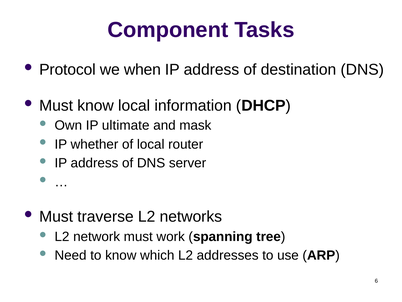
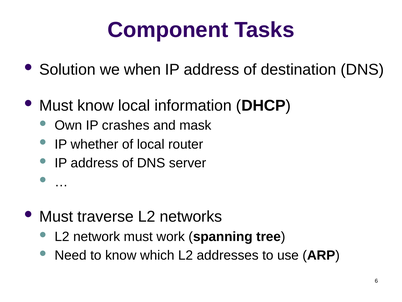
Protocol: Protocol -> Solution
ultimate: ultimate -> crashes
